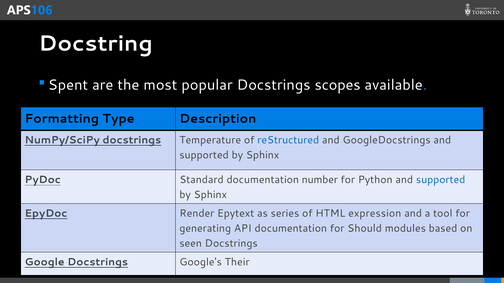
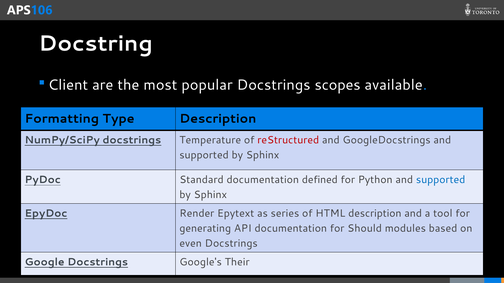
Spent: Spent -> Client
reStructured colour: blue -> red
number: number -> defined
HTML expression: expression -> description
seen: seen -> even
